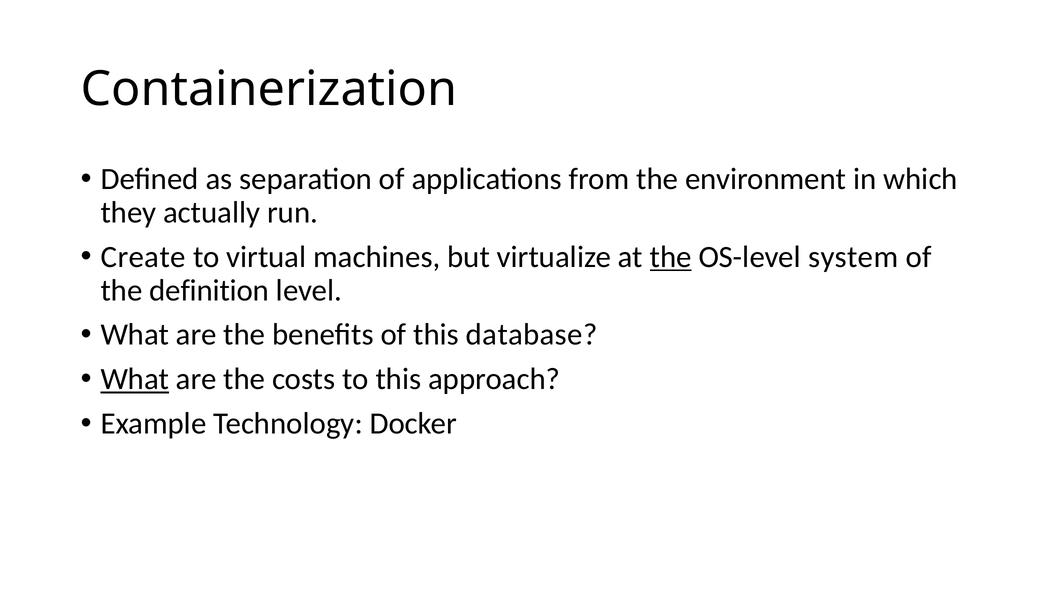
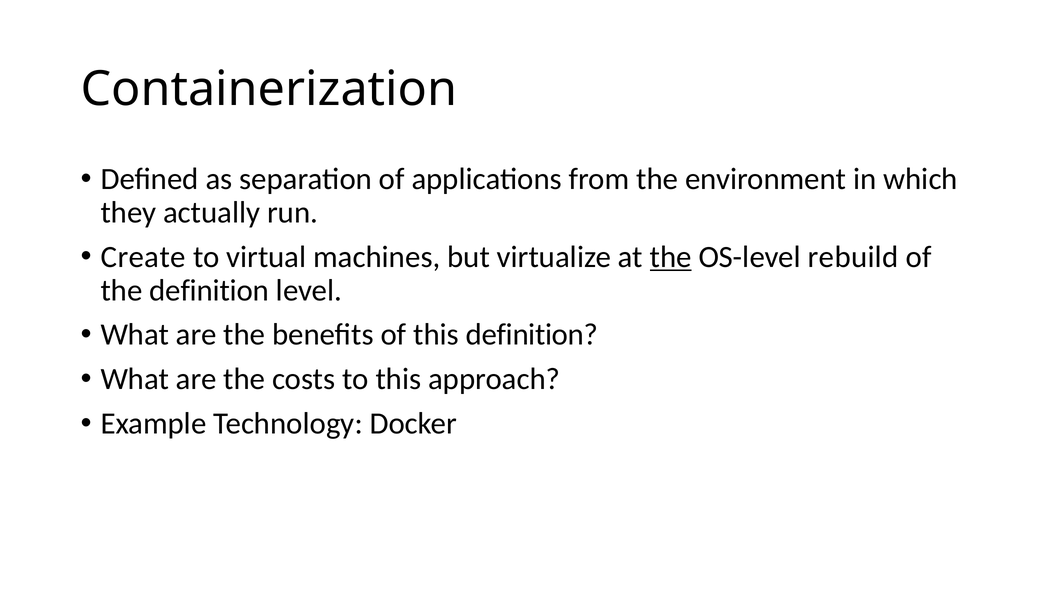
system: system -> rebuild
this database: database -> definition
What at (135, 379) underline: present -> none
